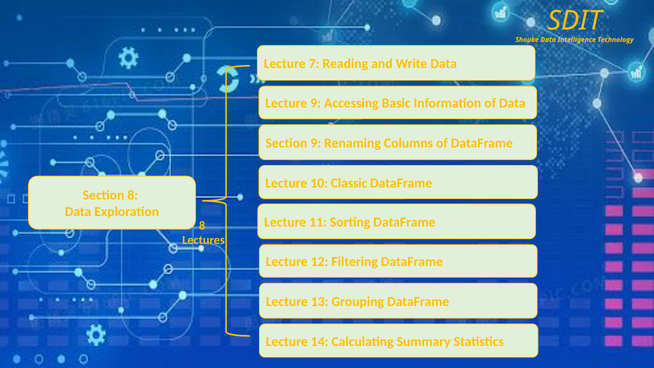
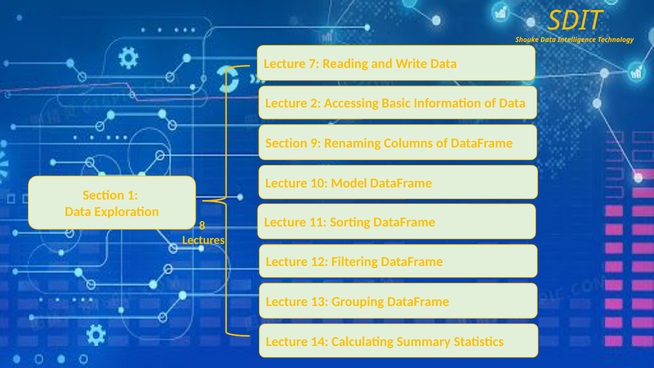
Lecture 9: 9 -> 2
Classic: Classic -> Model
Section 8: 8 -> 1
